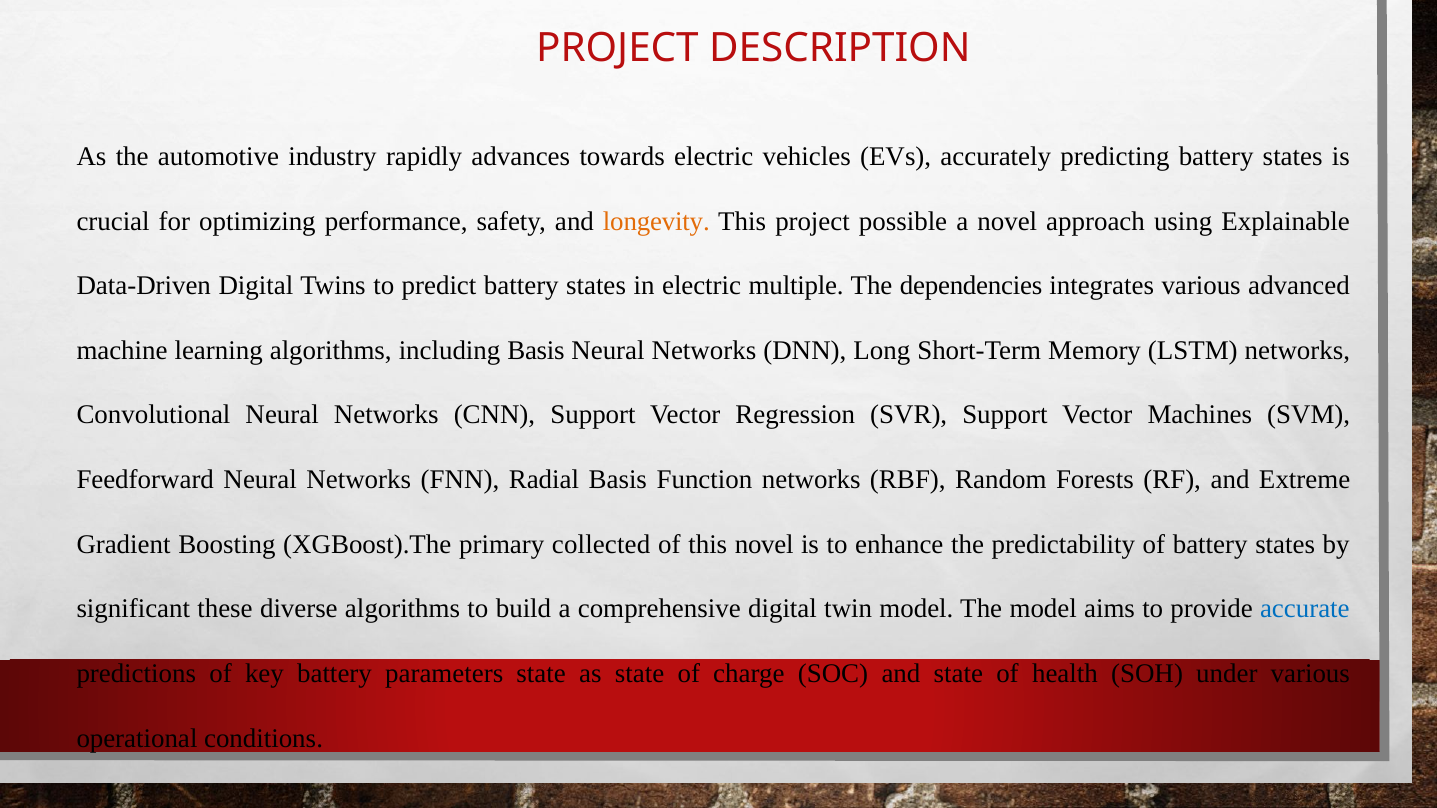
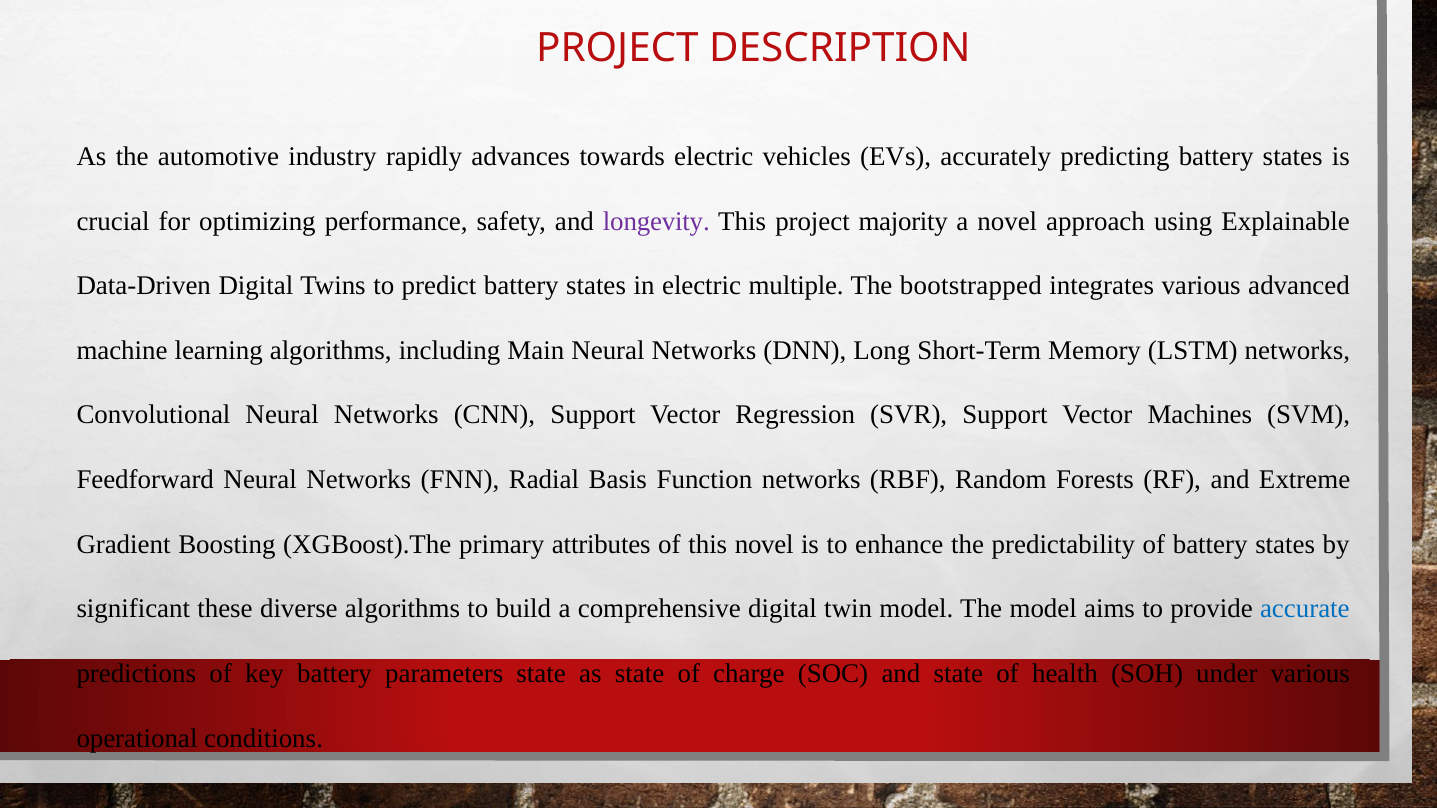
longevity colour: orange -> purple
possible: possible -> majority
dependencies: dependencies -> bootstrapped
including Basis: Basis -> Main
collected: collected -> attributes
